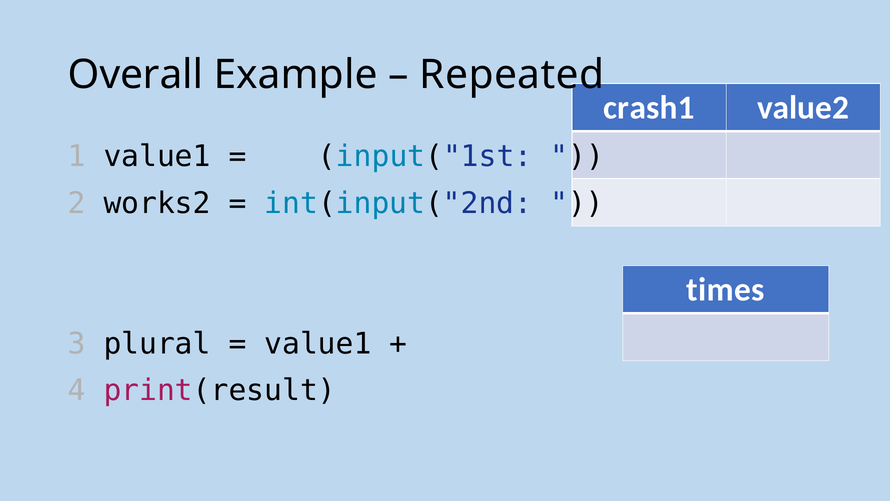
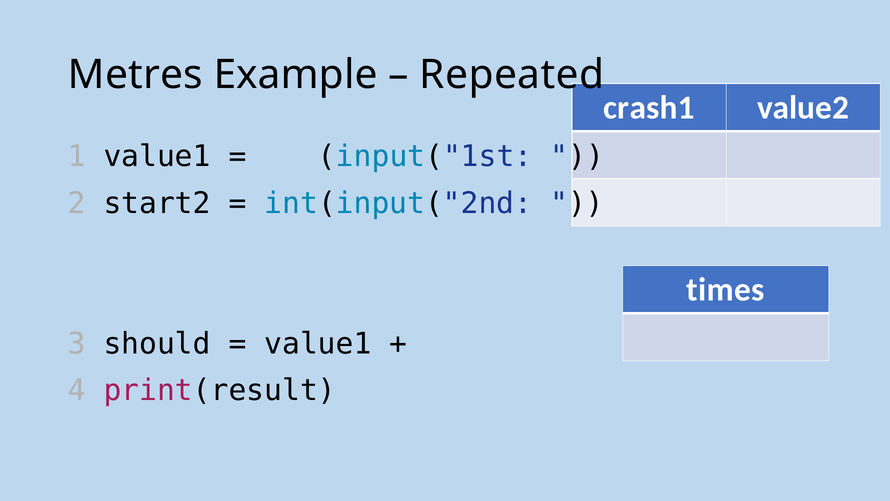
Overall: Overall -> Metres
works2: works2 -> start2
plural: plural -> should
